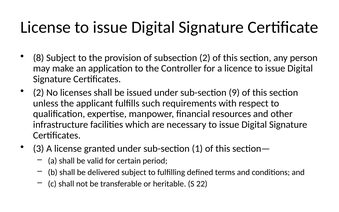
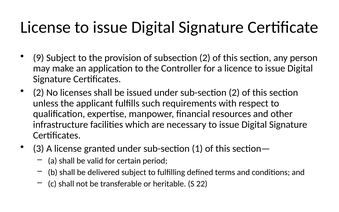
8: 8 -> 9
sub-section 9: 9 -> 2
